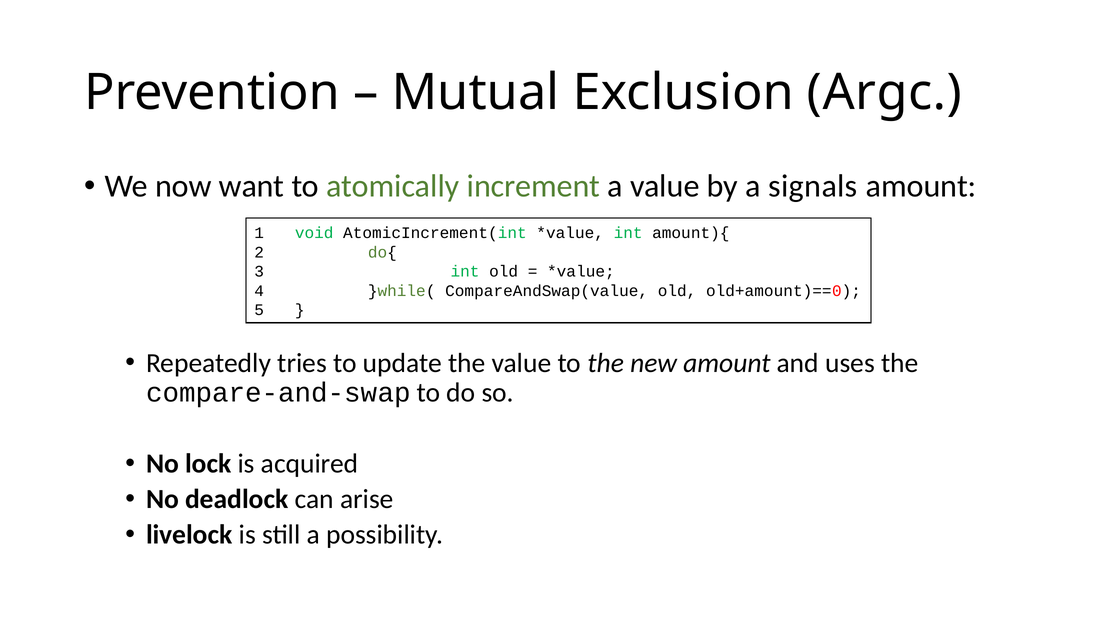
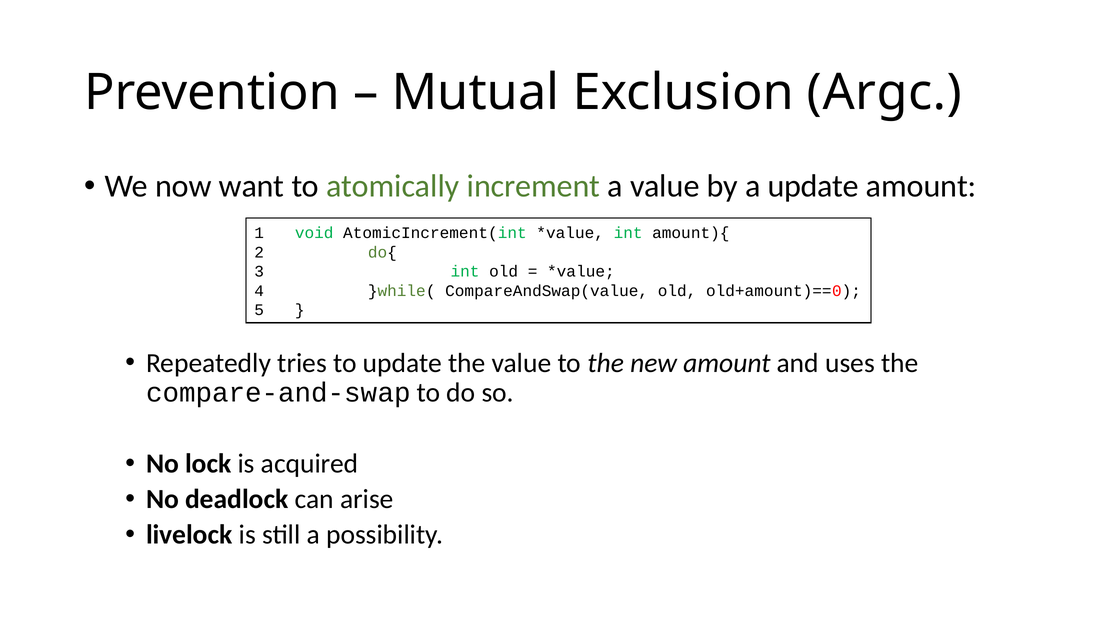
a signals: signals -> update
